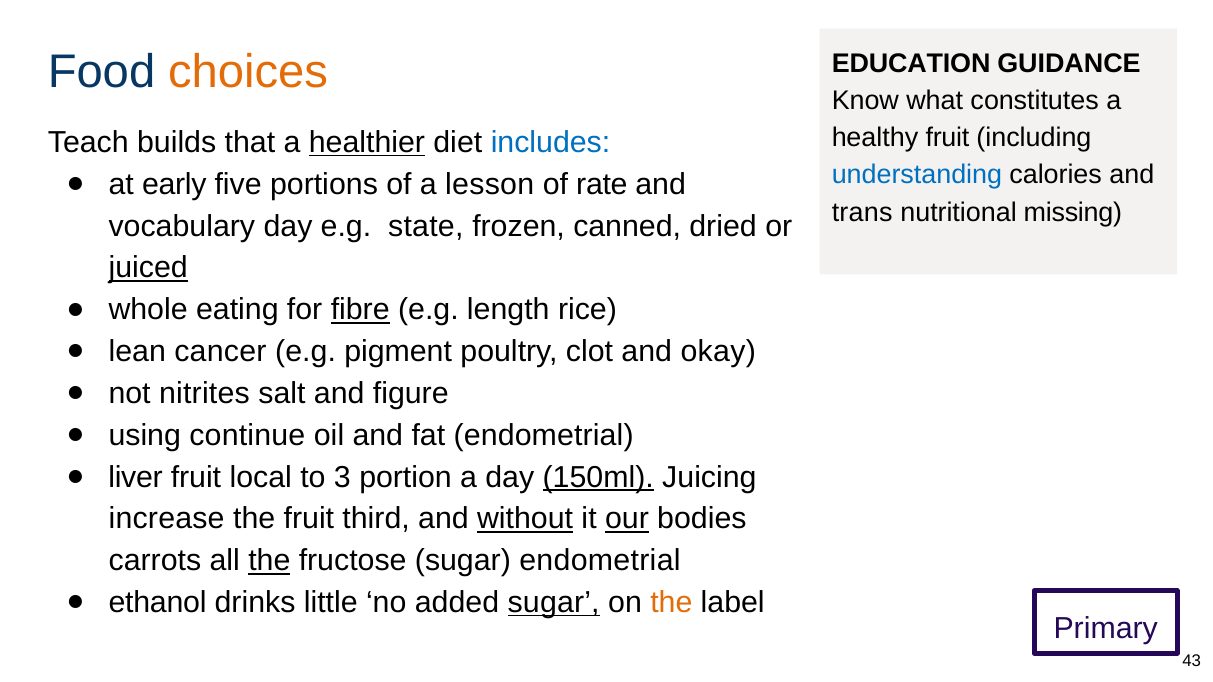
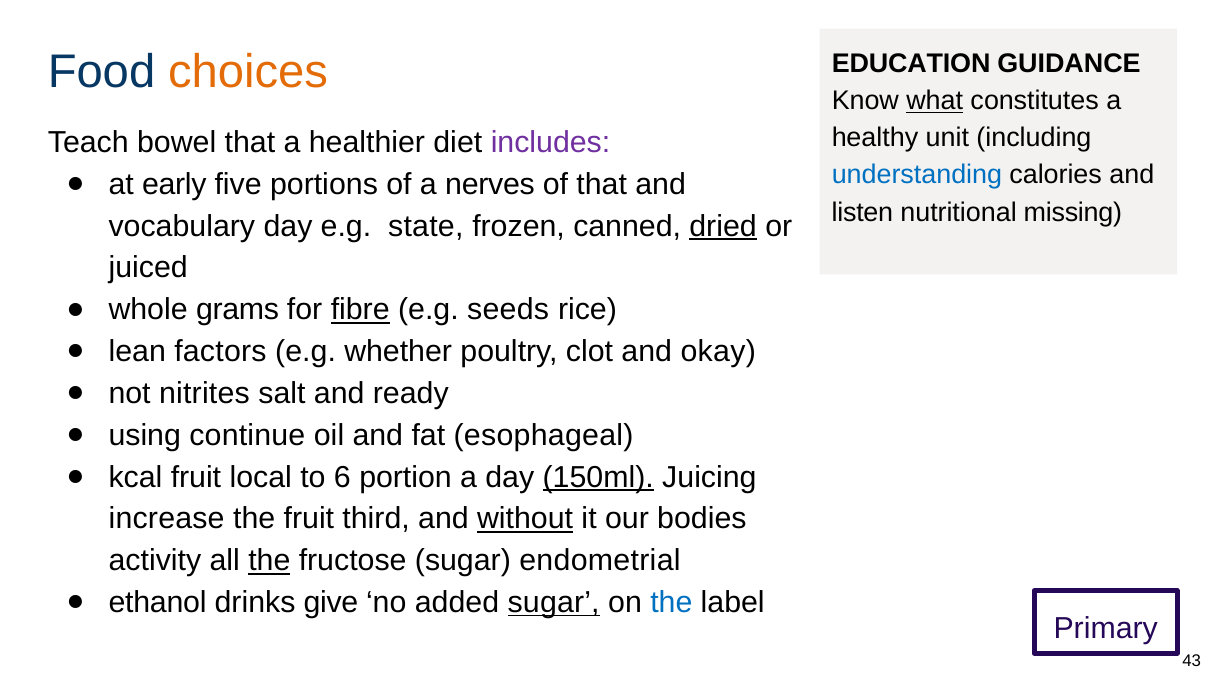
what underline: none -> present
healthy fruit: fruit -> unit
builds: builds -> bowel
healthier underline: present -> none
includes colour: blue -> purple
lesson: lesson -> nerves
of rate: rate -> that
trans: trans -> listen
dried underline: none -> present
juiced underline: present -> none
eating: eating -> grams
length: length -> seeds
cancer: cancer -> factors
pigment: pigment -> whether
figure: figure -> ready
fat endometrial: endometrial -> esophageal
liver: liver -> kcal
3: 3 -> 6
our underline: present -> none
carrots: carrots -> activity
little: little -> give
the at (671, 603) colour: orange -> blue
